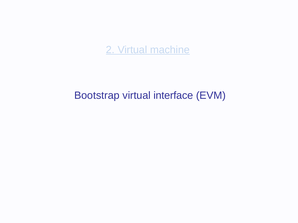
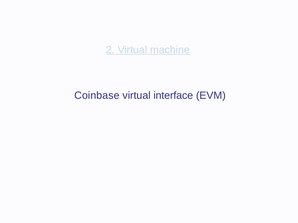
Bootstrap: Bootstrap -> Coinbase
